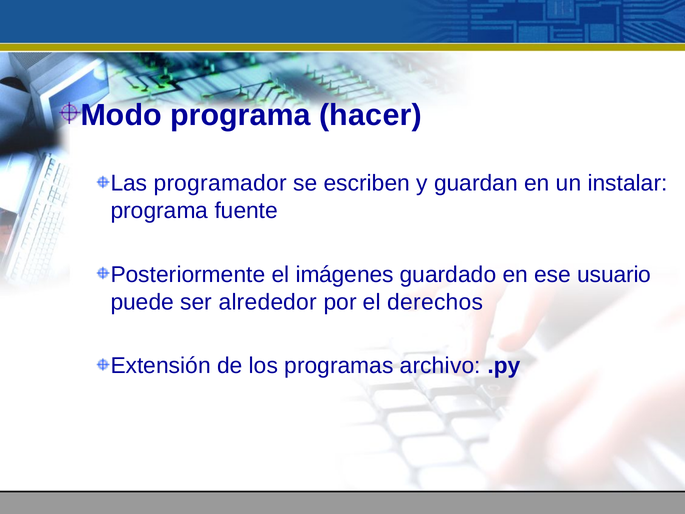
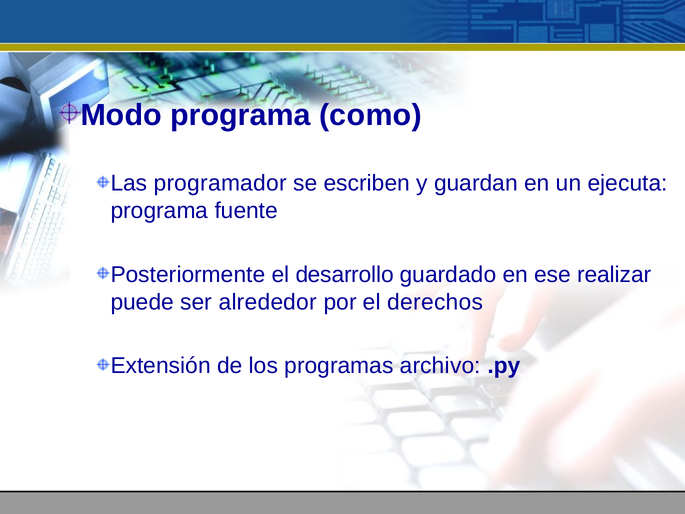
hacer: hacer -> como
instalar: instalar -> ejecuta
imágenes: imágenes -> desarrollo
usuario: usuario -> realizar
